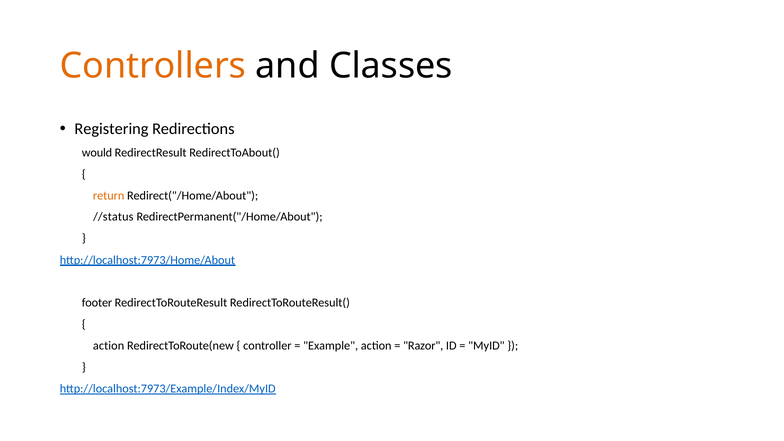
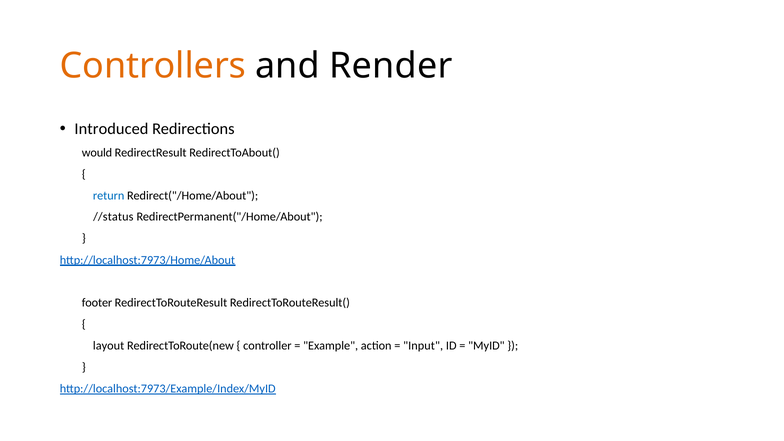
Classes: Classes -> Render
Registering: Registering -> Introduced
return colour: orange -> blue
action at (109, 346): action -> layout
Razor: Razor -> Input
